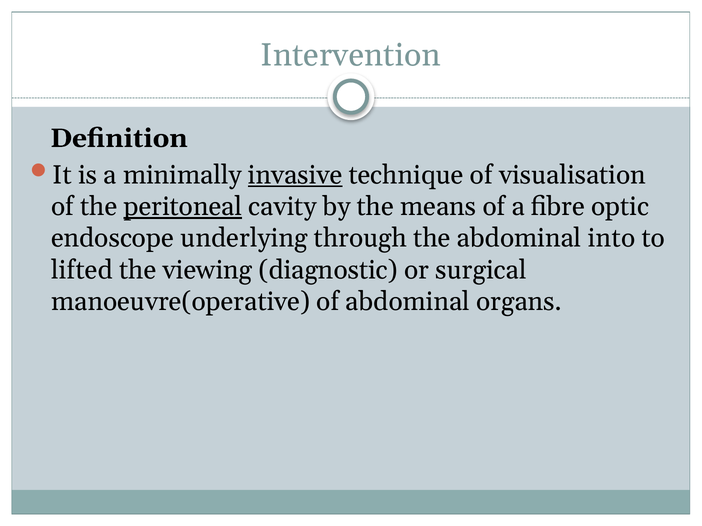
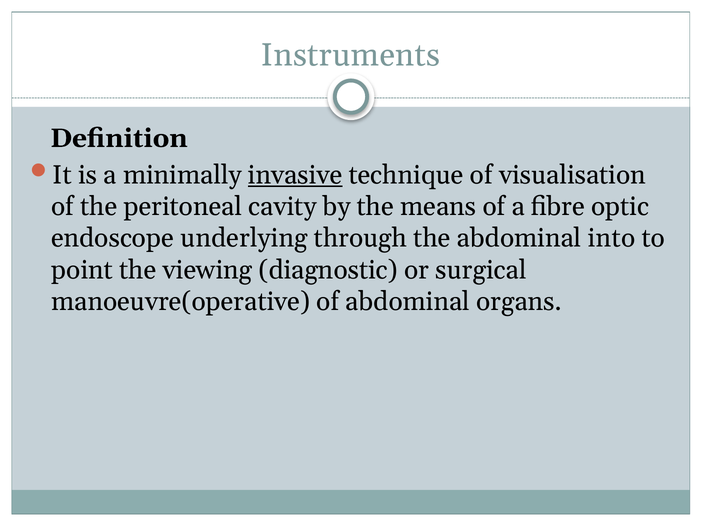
Intervention: Intervention -> Instruments
peritoneal underline: present -> none
lifted: lifted -> point
